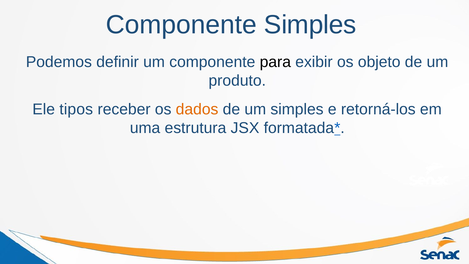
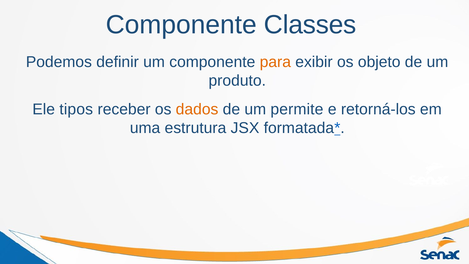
Componente Simples: Simples -> Classes
para colour: black -> orange
um simples: simples -> permite
